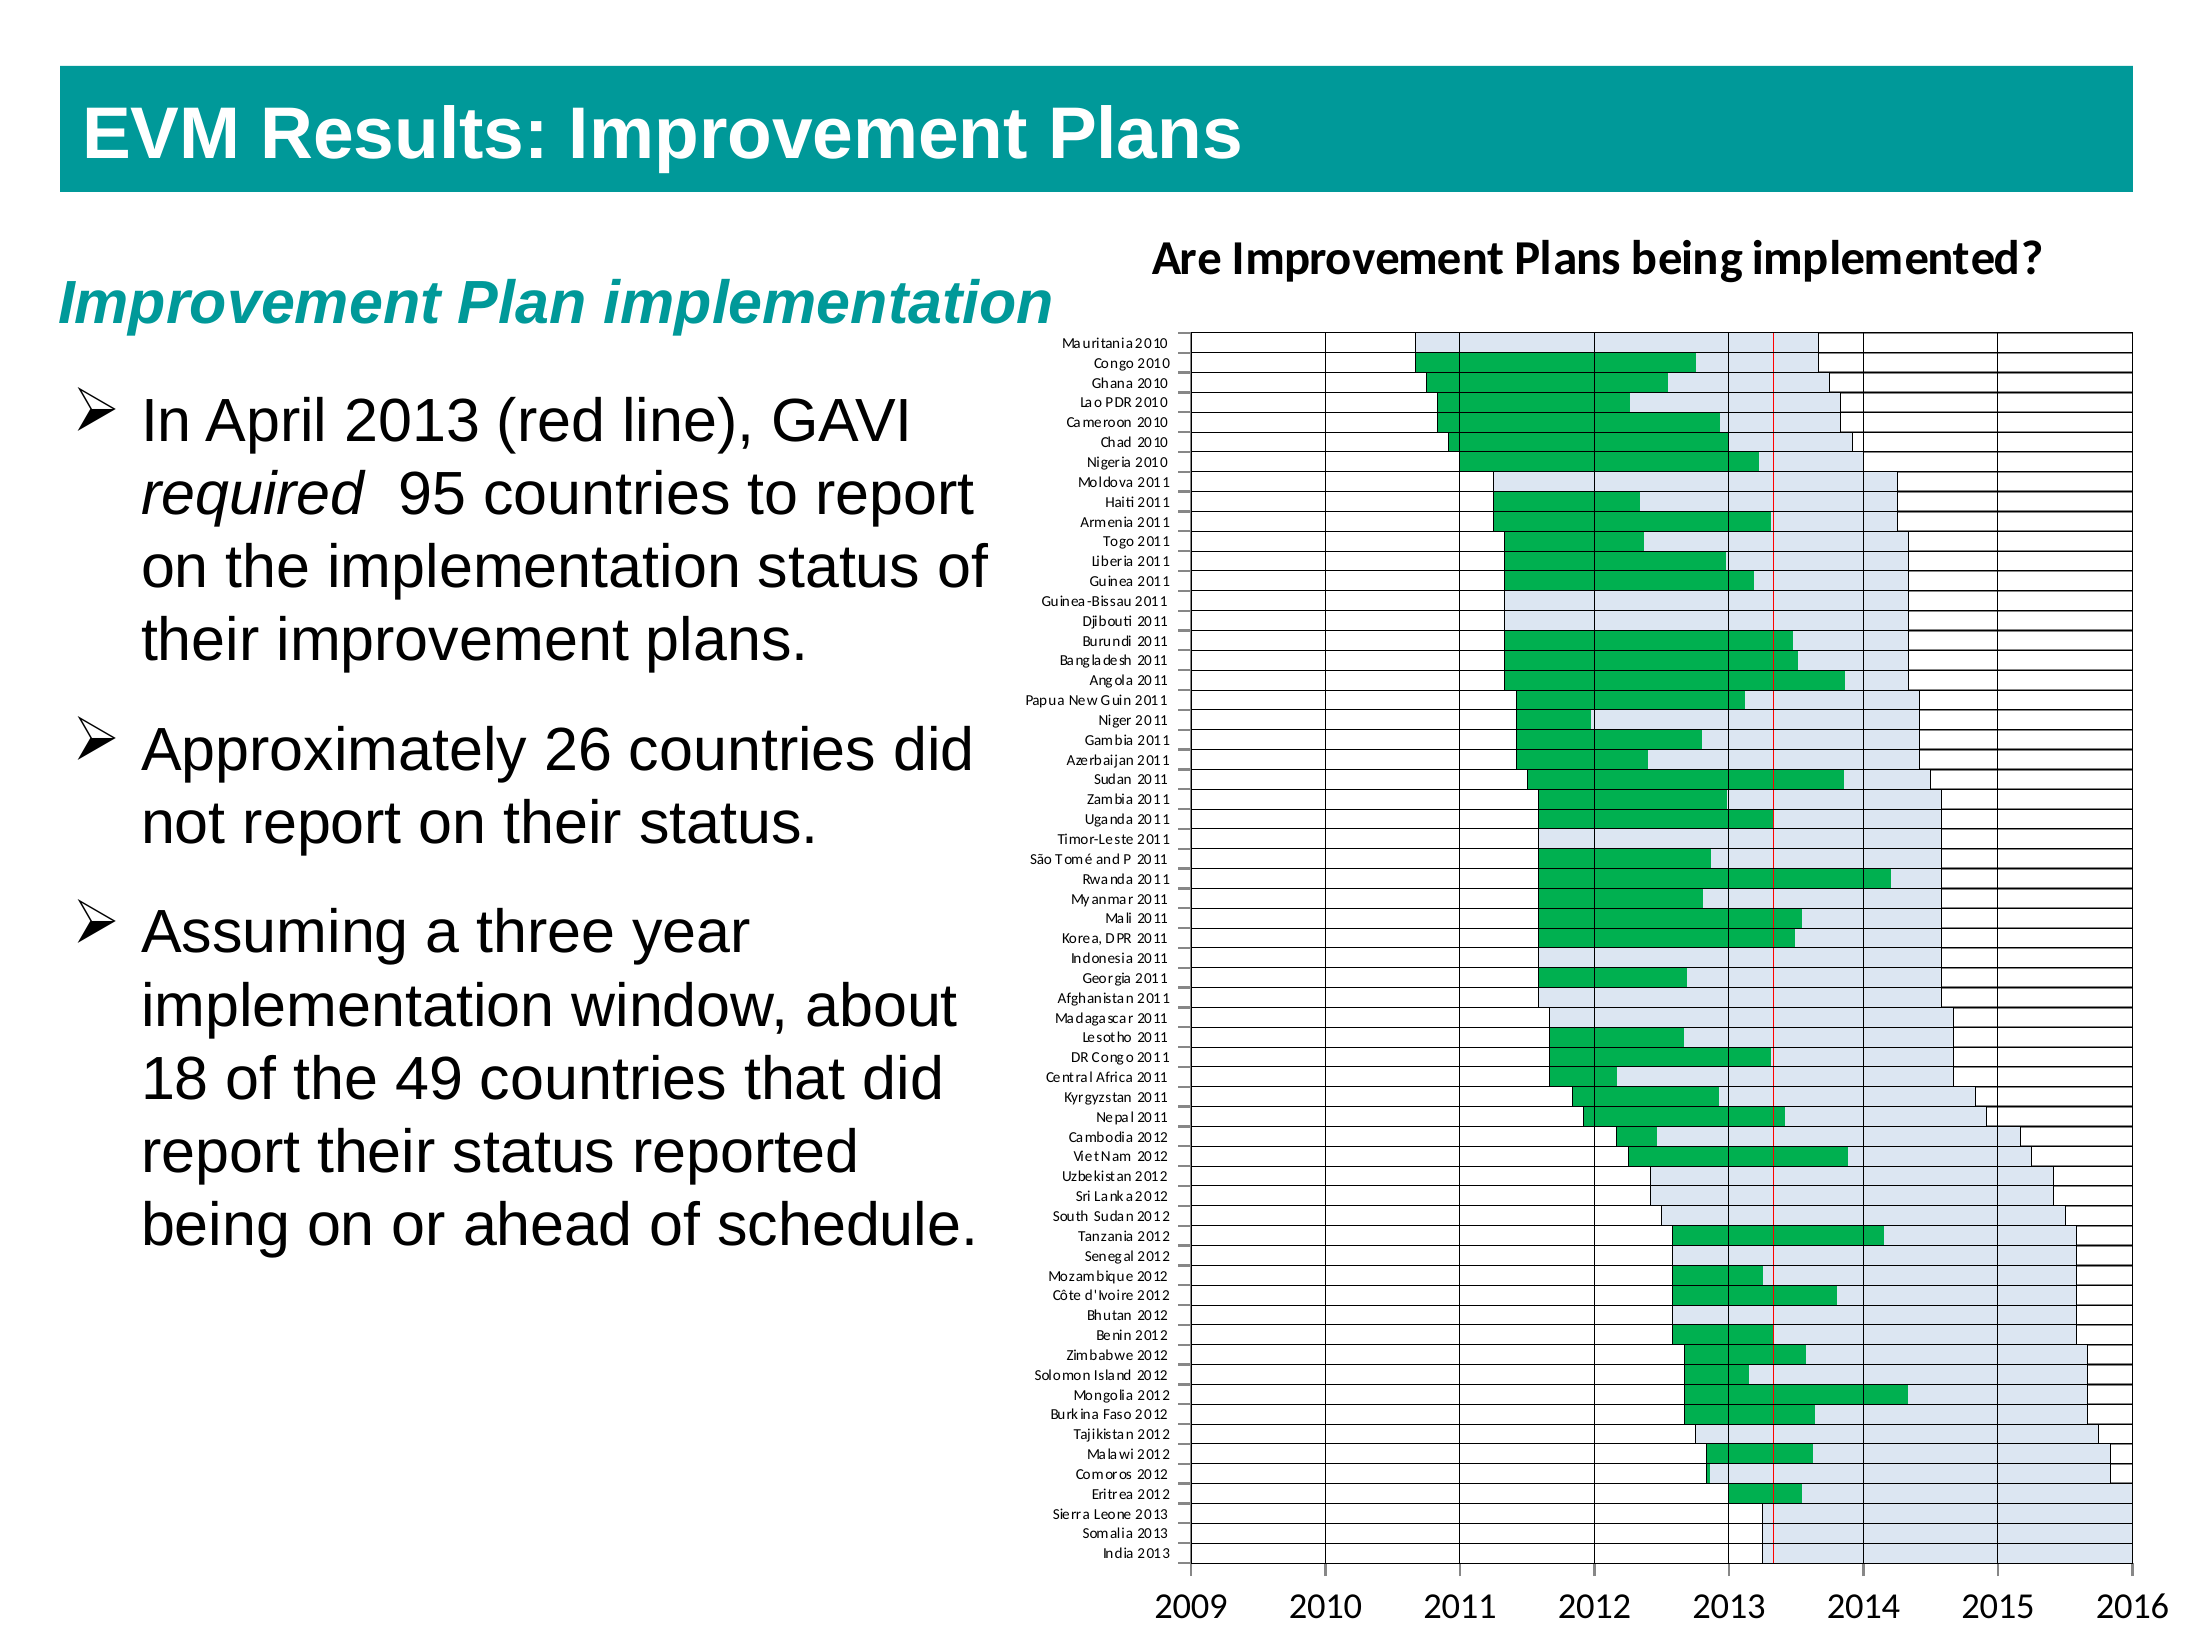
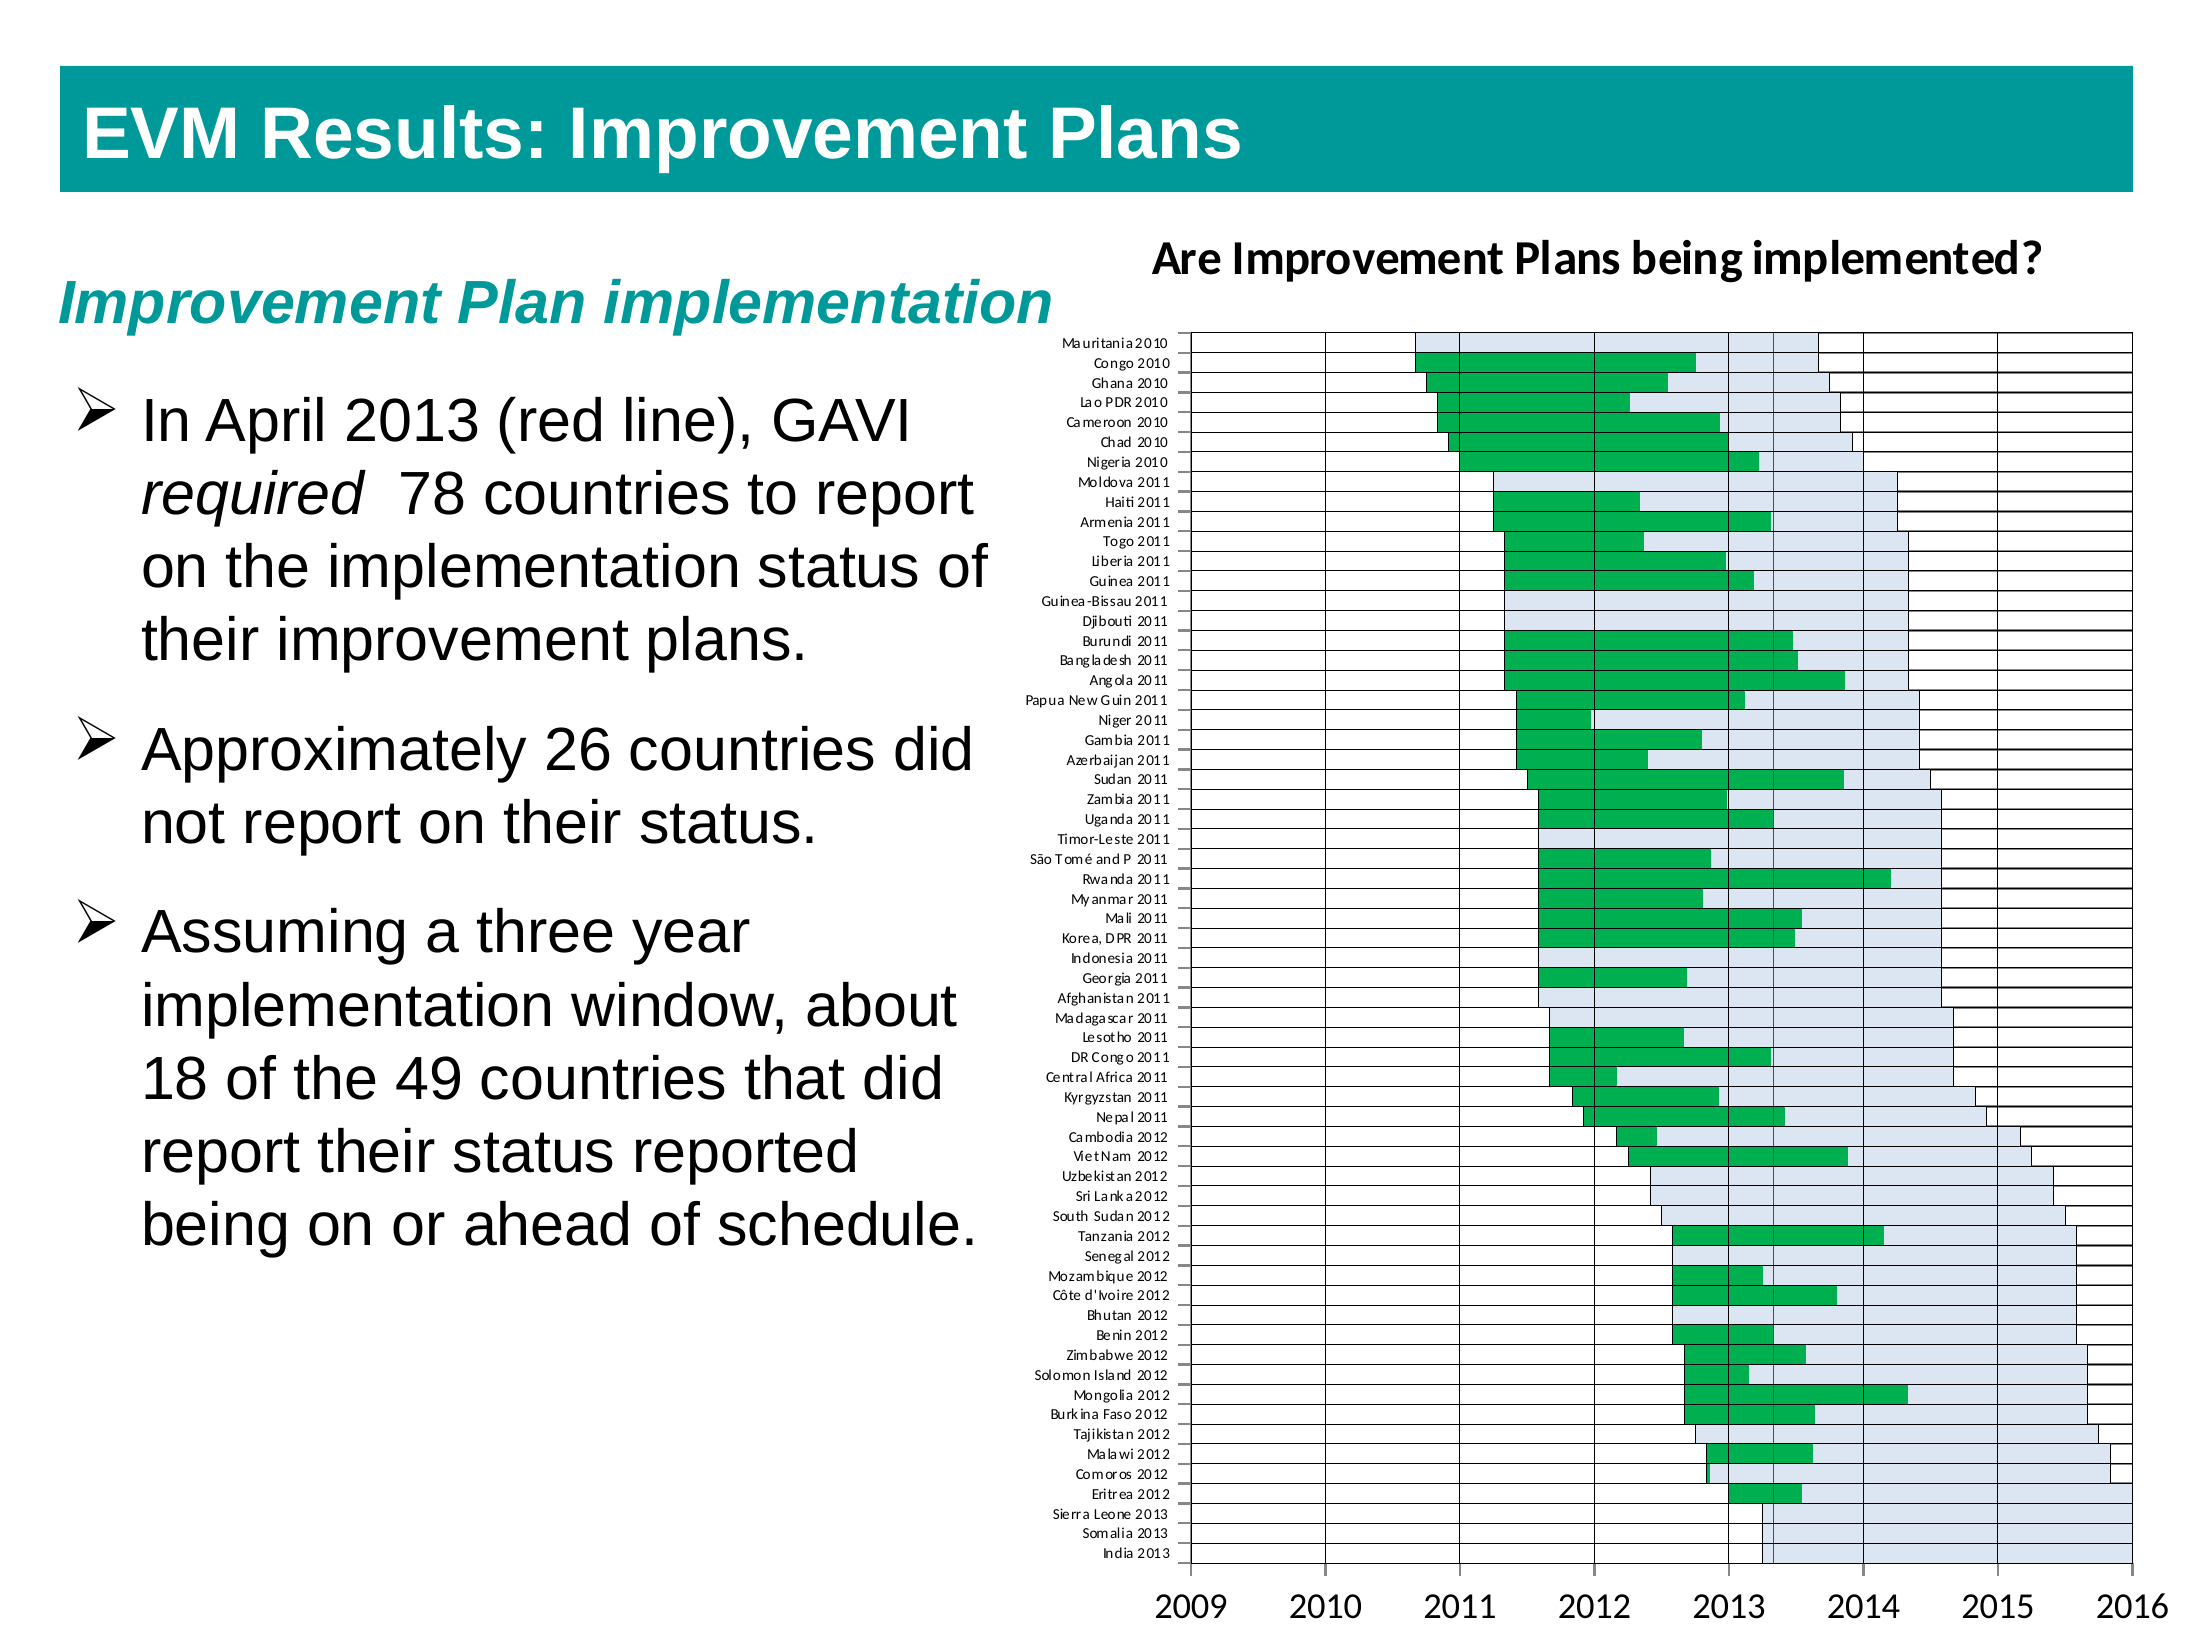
95: 95 -> 78
